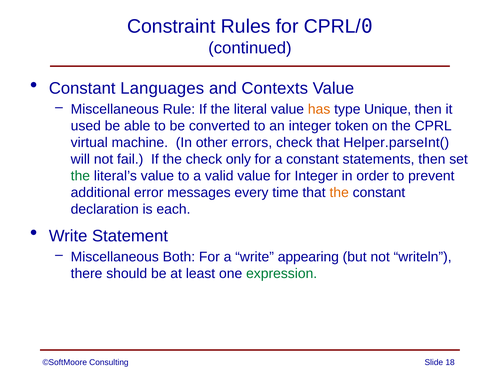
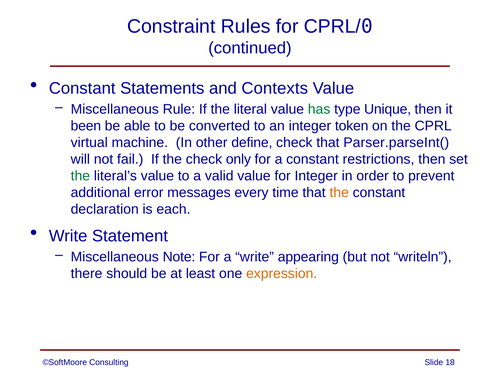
Languages: Languages -> Statements
has colour: orange -> green
used: used -> been
errors: errors -> define
Helper.parseInt(: Helper.parseInt( -> Parser.parseInt(
statements: statements -> restrictions
Both: Both -> Note
expression colour: green -> orange
